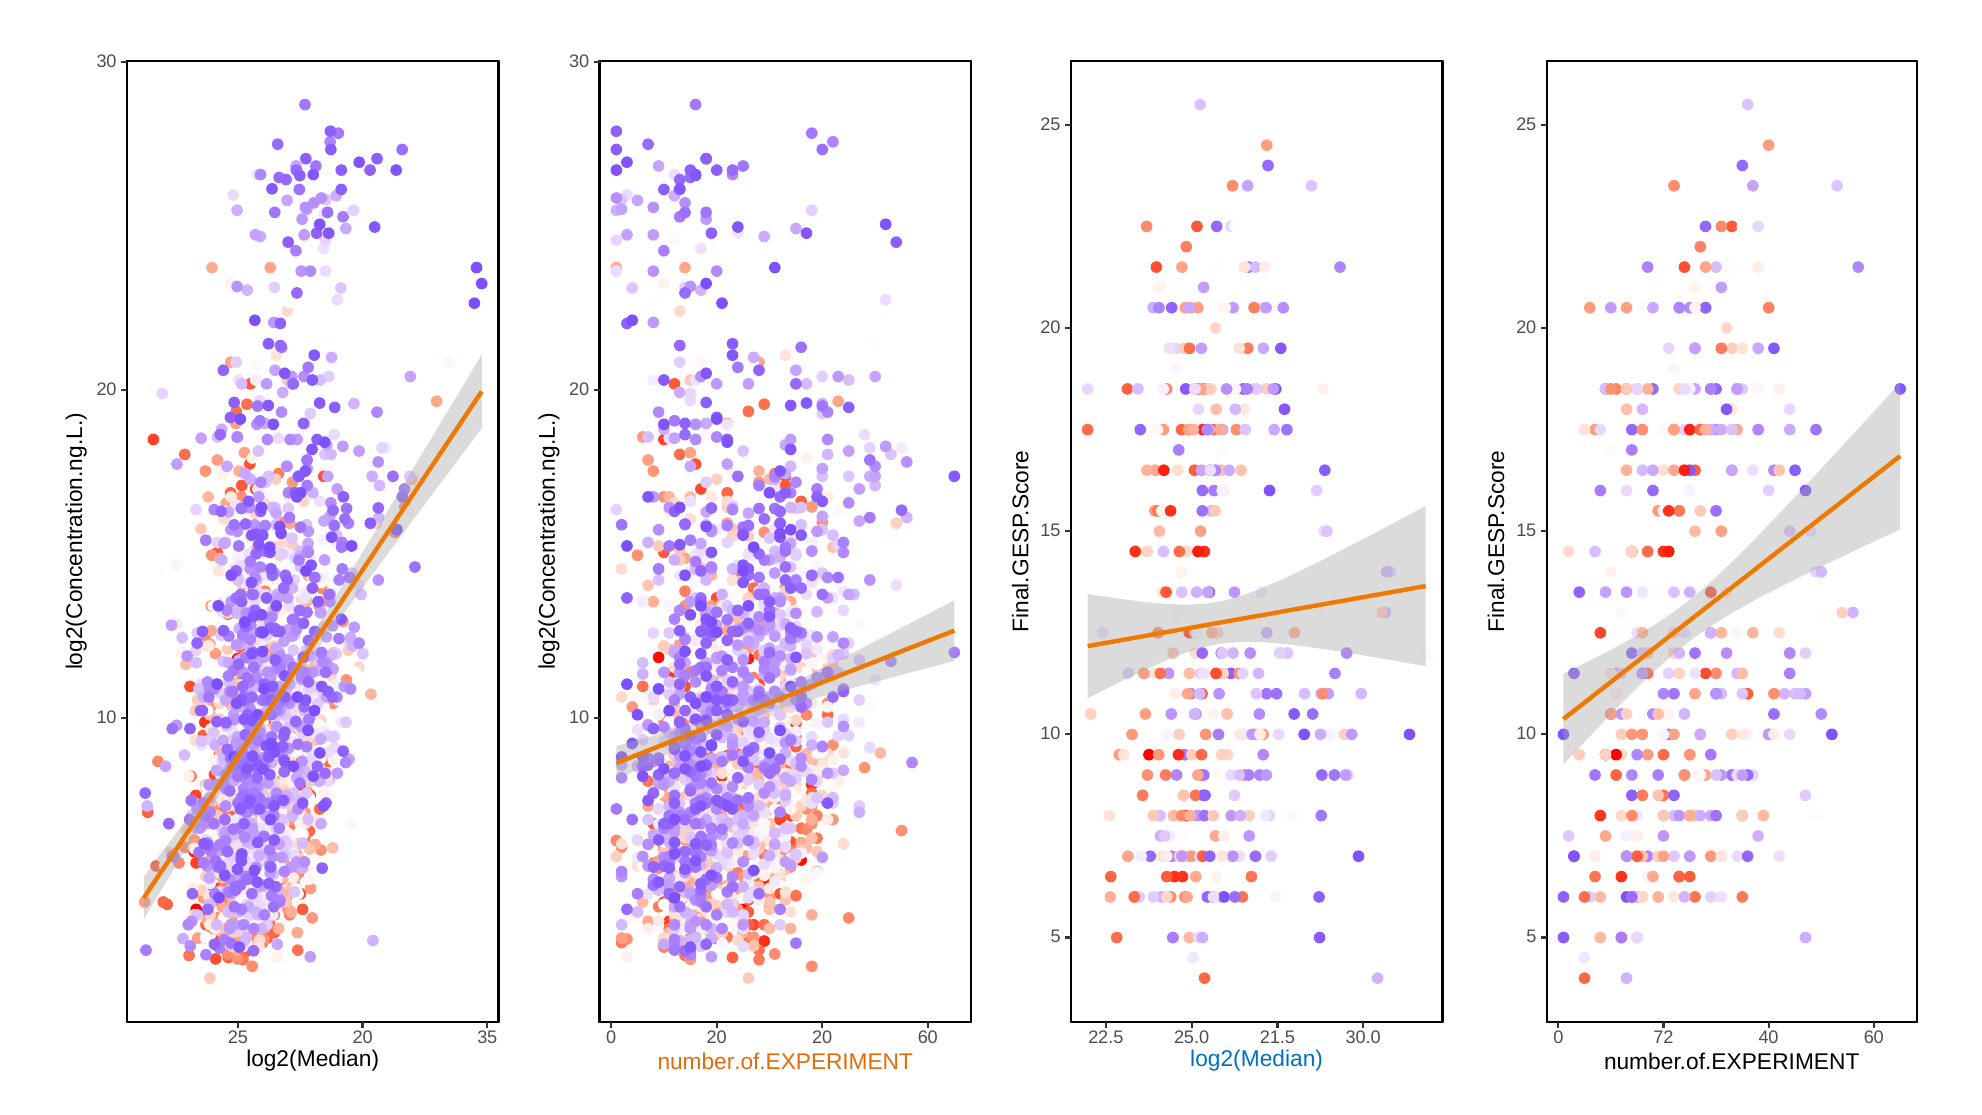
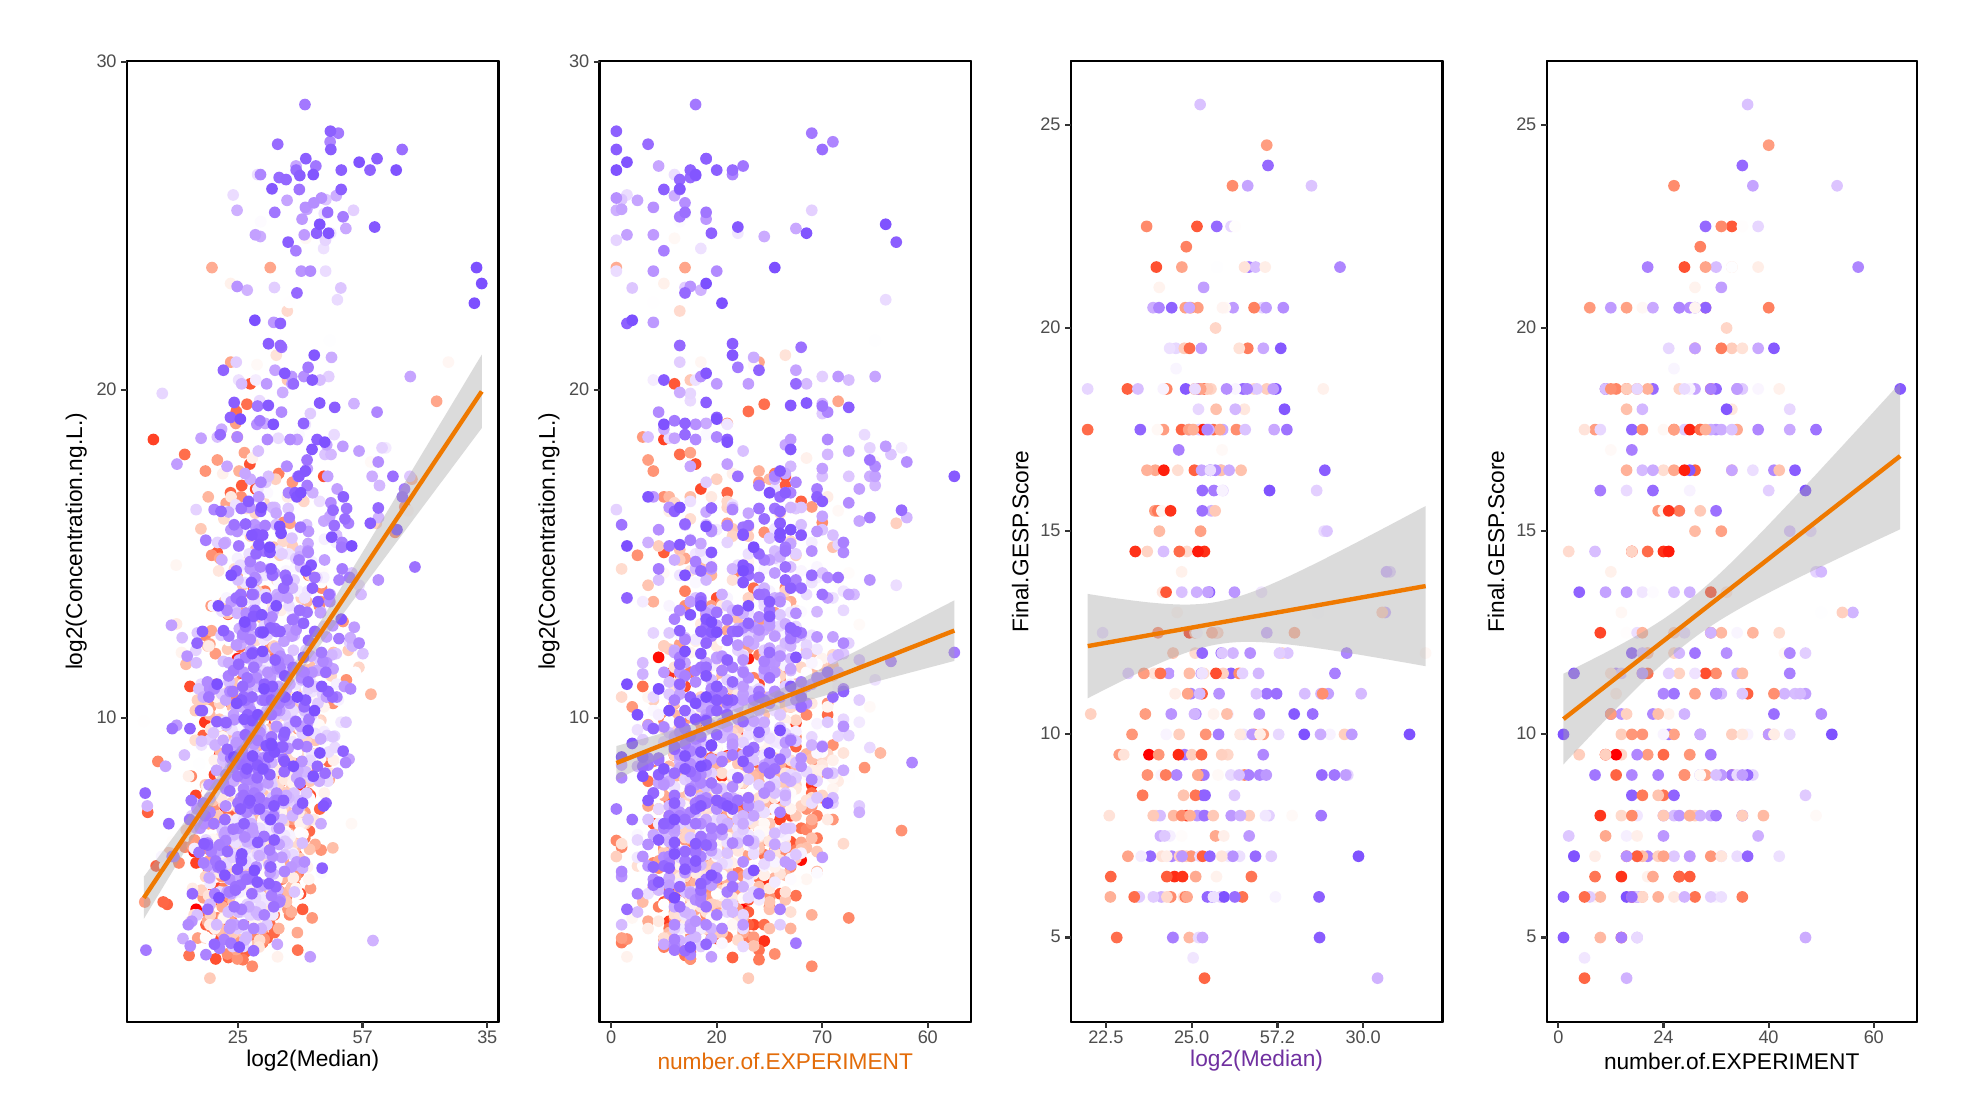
25 20: 20 -> 57
20 20: 20 -> 70
21.5: 21.5 -> 57.2
72: 72 -> 24
log2(Median at (1257, 1059) colour: blue -> purple
